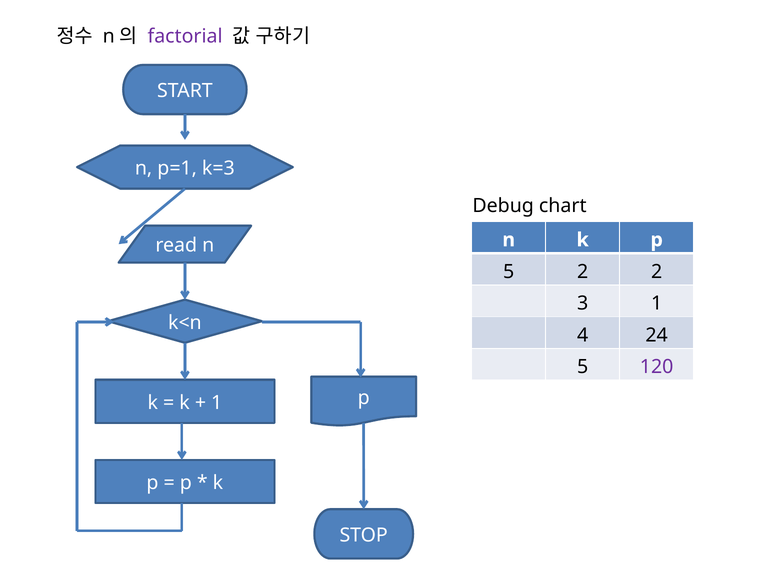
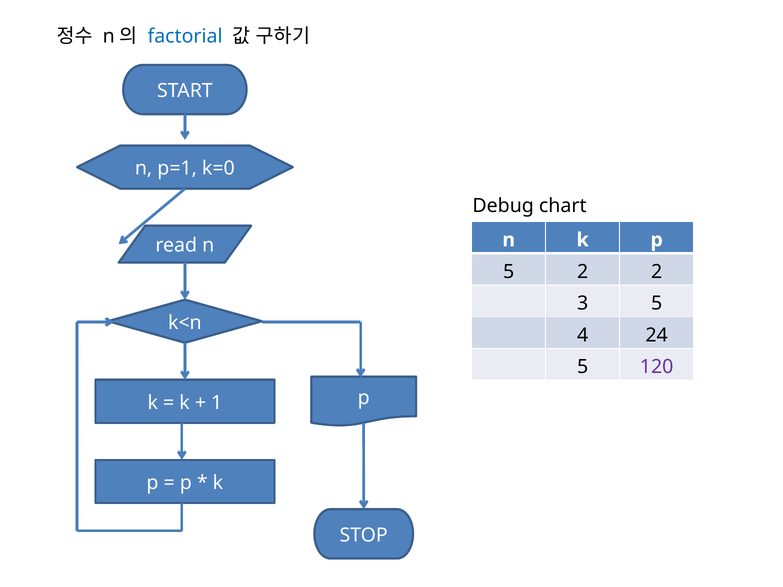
factorial colour: purple -> blue
k=3: k=3 -> k=0
3 1: 1 -> 5
